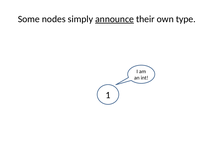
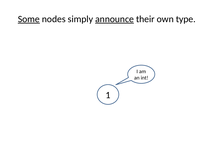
Some underline: none -> present
